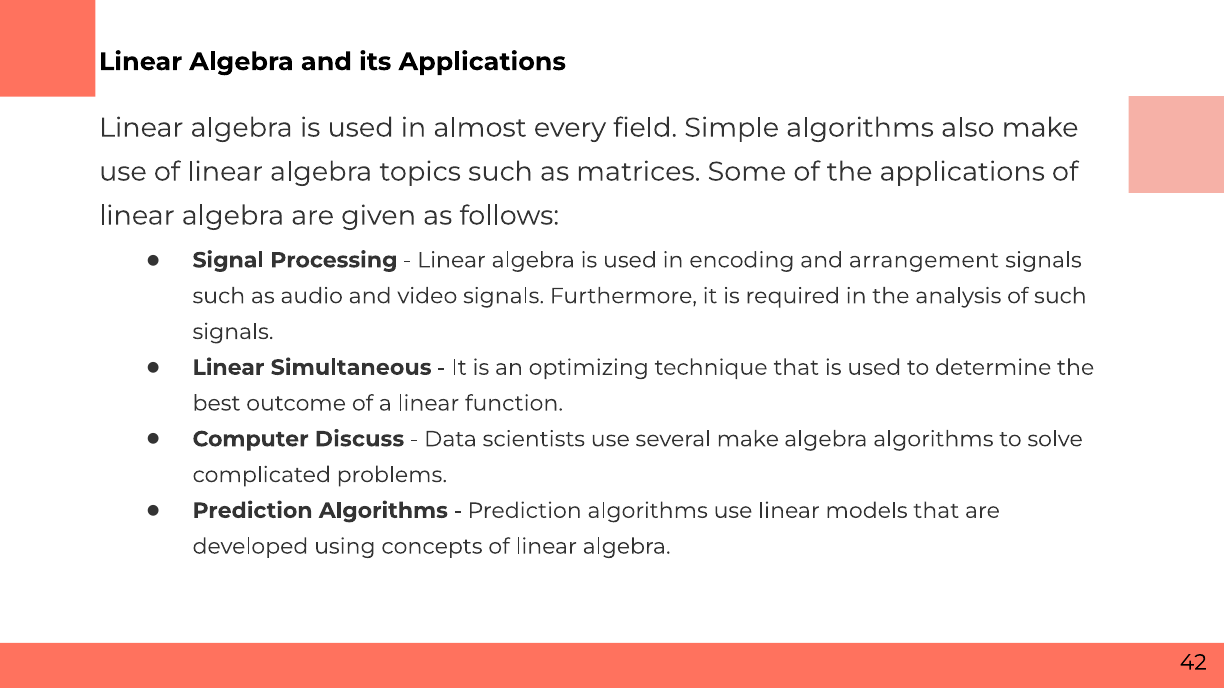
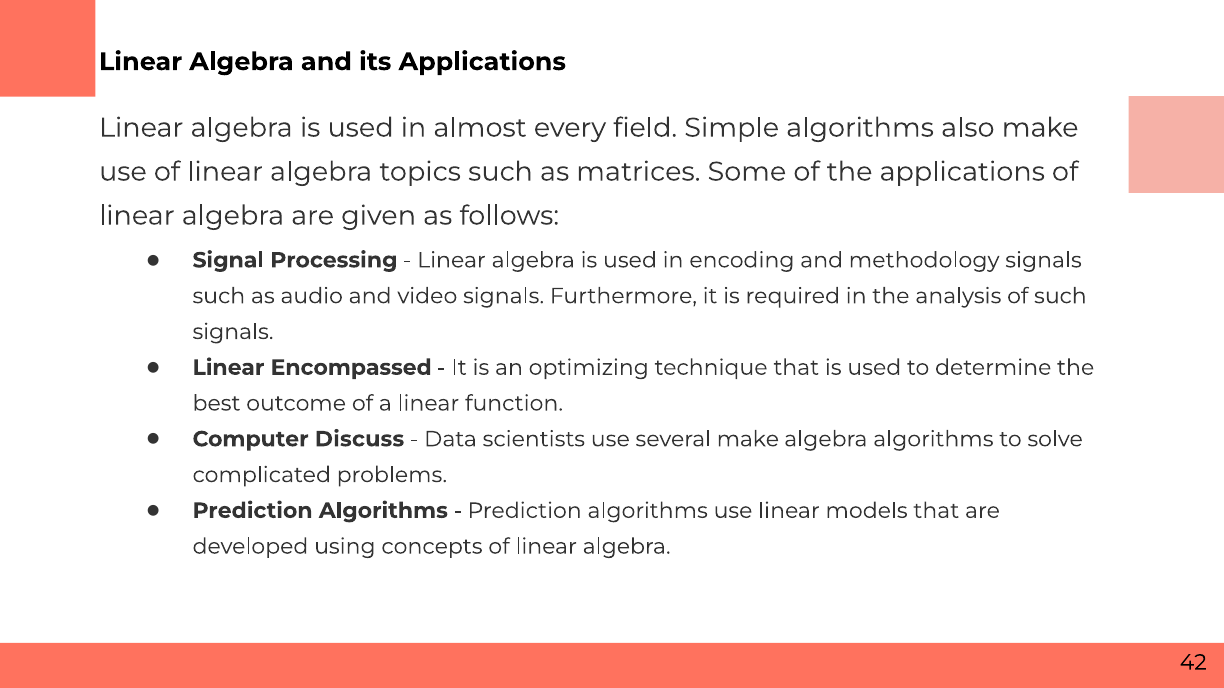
arrangement: arrangement -> methodology
Simultaneous: Simultaneous -> Encompassed
